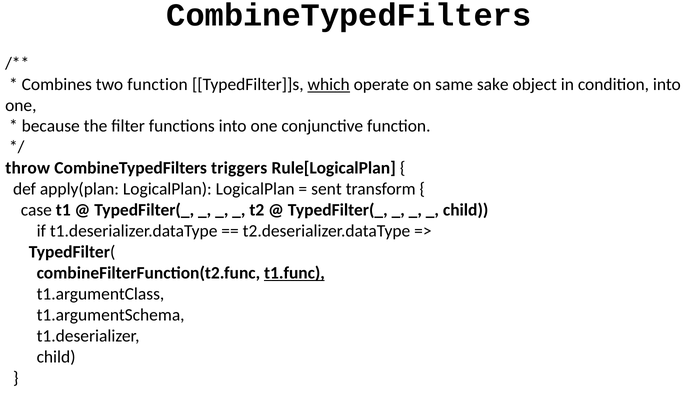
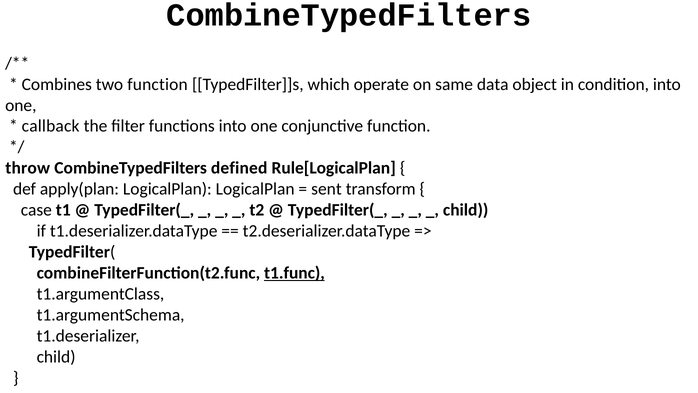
which underline: present -> none
sake: sake -> data
because: because -> callback
triggers: triggers -> defined
